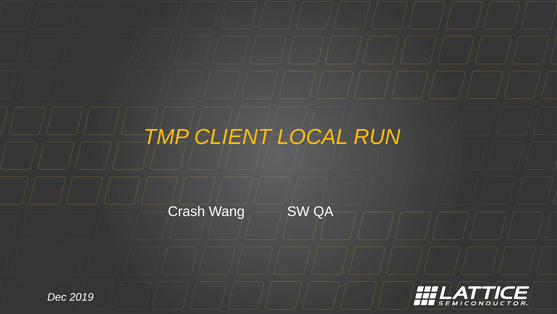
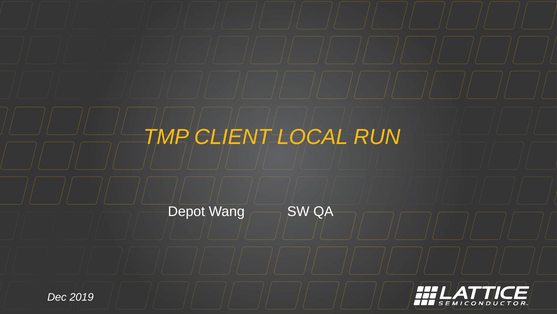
Crash: Crash -> Depot
